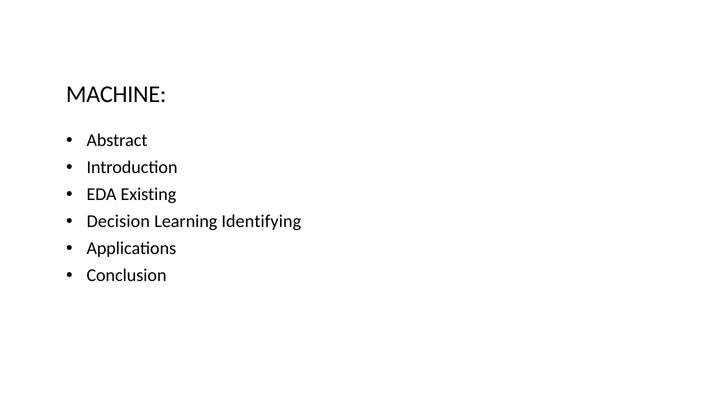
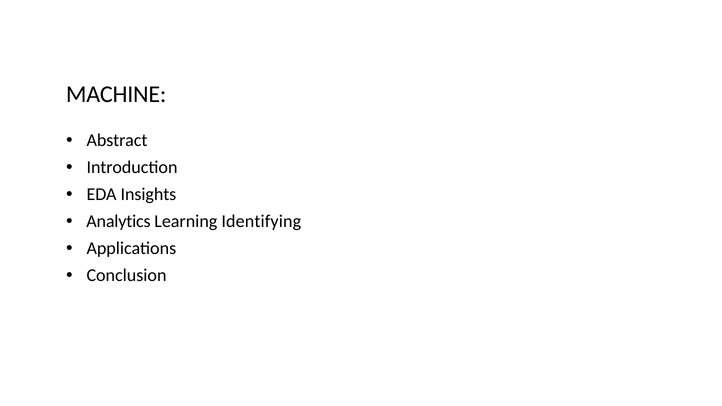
Existing: Existing -> Insights
Decision: Decision -> Analytics
